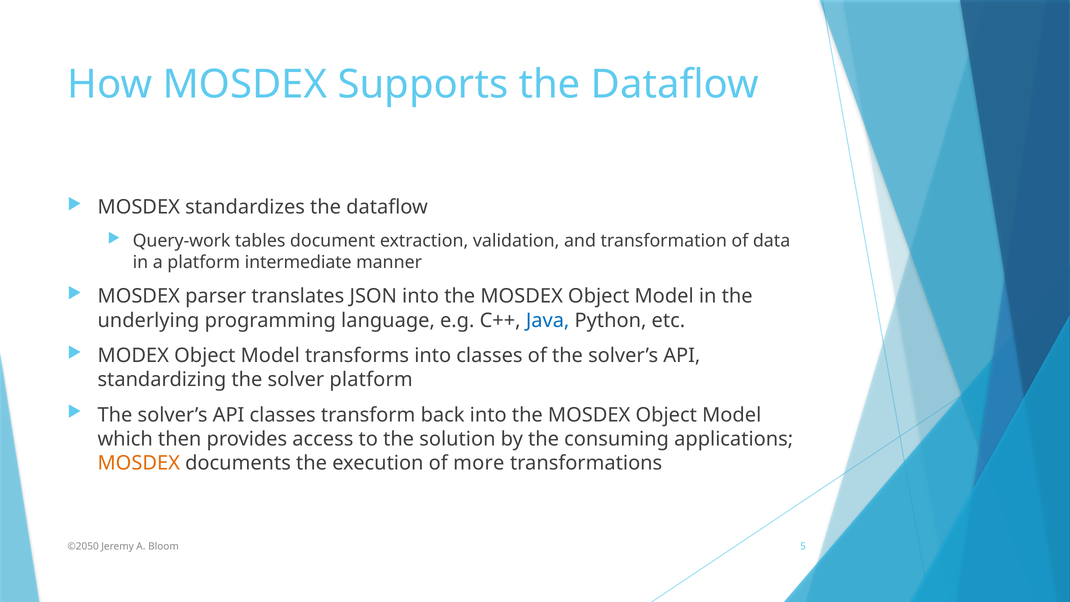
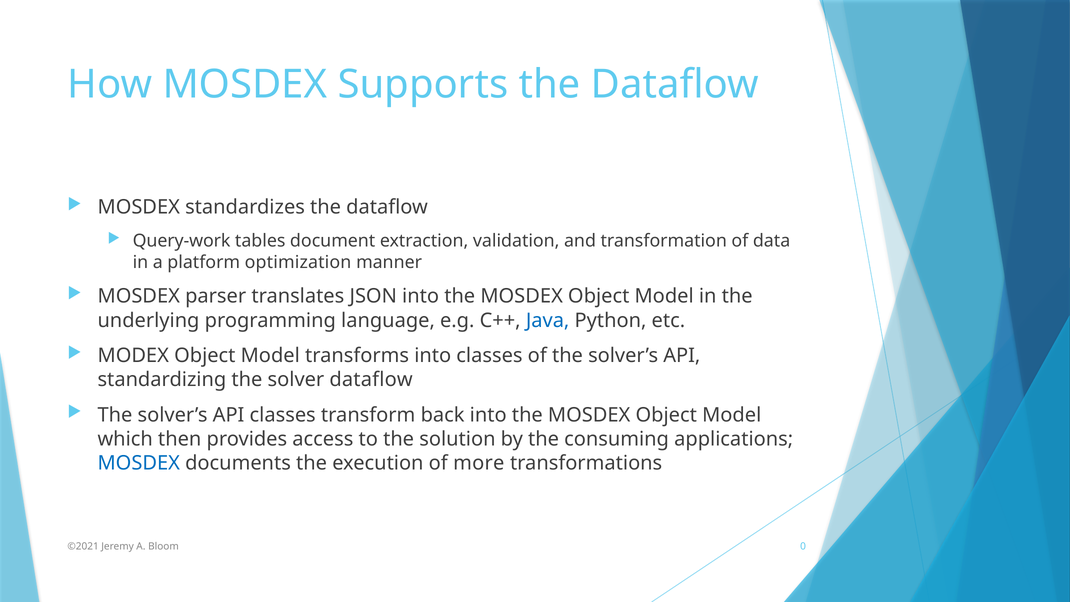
intermediate: intermediate -> optimization
solver platform: platform -> dataflow
MOSDEX at (139, 463) colour: orange -> blue
©2050: ©2050 -> ©2021
5: 5 -> 0
